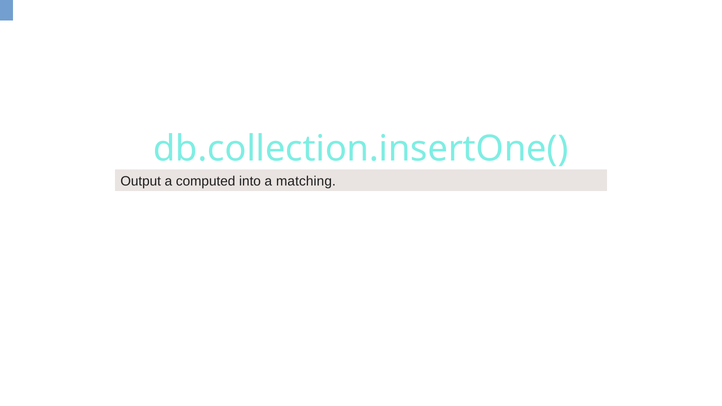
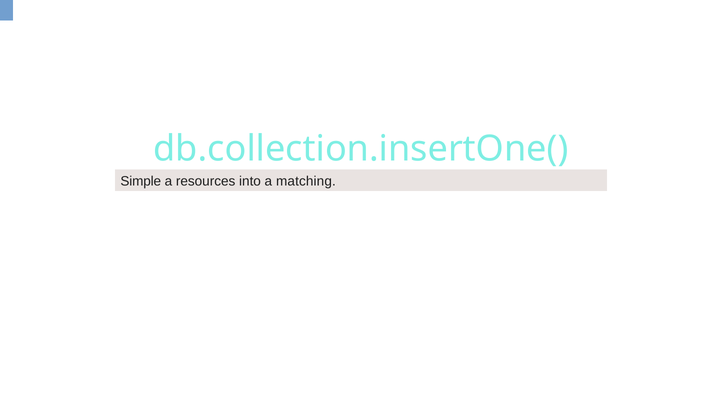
Output: Output -> Simple
computed: computed -> resources
